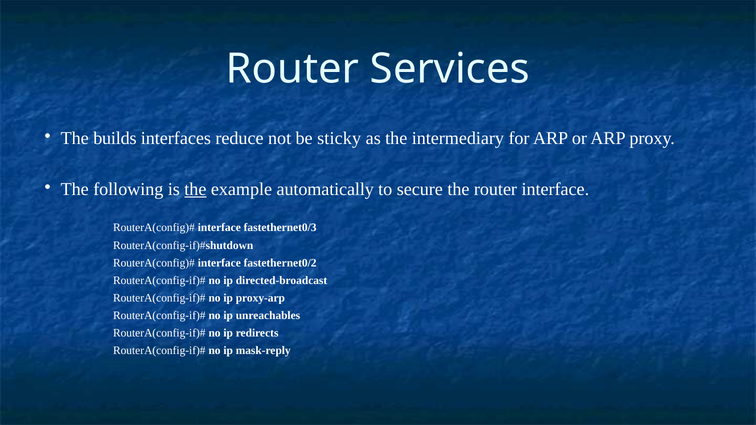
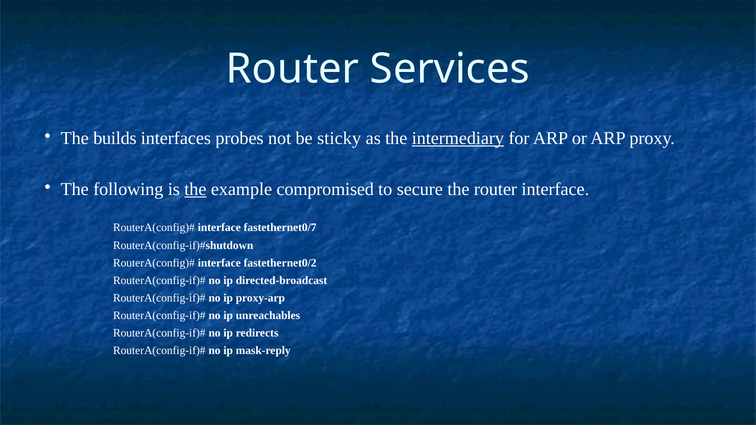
reduce: reduce -> probes
intermediary underline: none -> present
automatically: automatically -> compromised
fastethernet0/3: fastethernet0/3 -> fastethernet0/7
